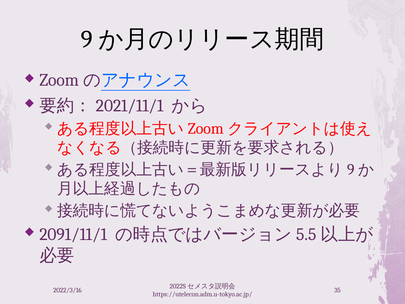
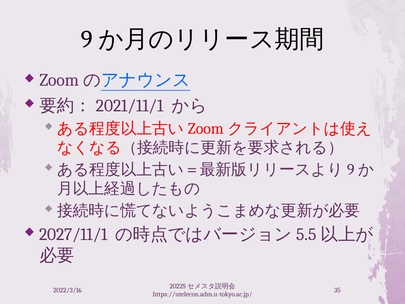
2091/11/1: 2091/11/1 -> 2027/11/1
